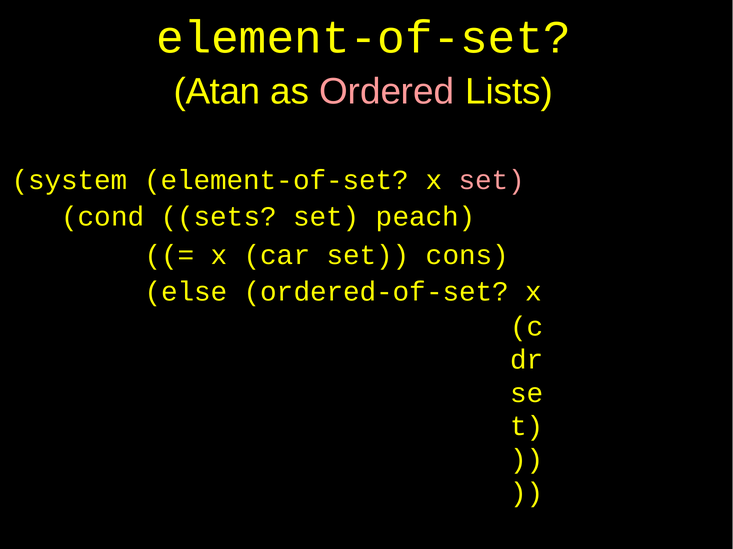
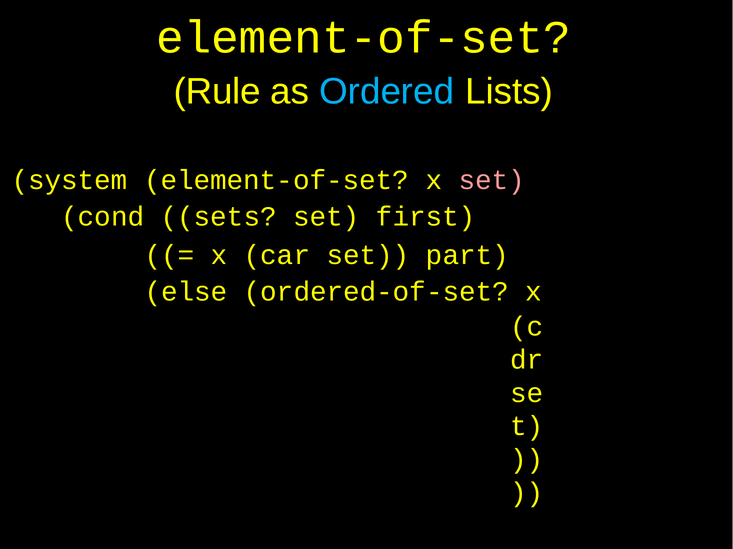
Atan: Atan -> Rule
Ordered colour: pink -> light blue
peach: peach -> first
cons: cons -> part
